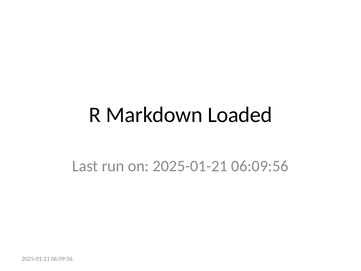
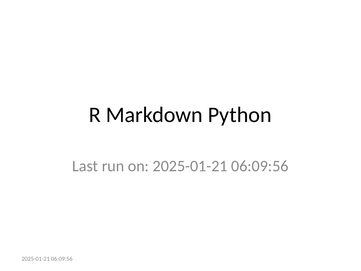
Loaded: Loaded -> Python
